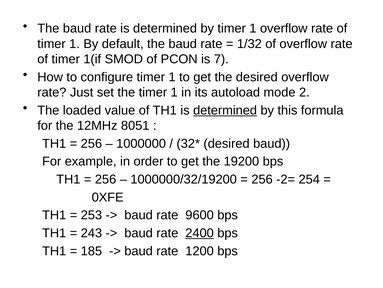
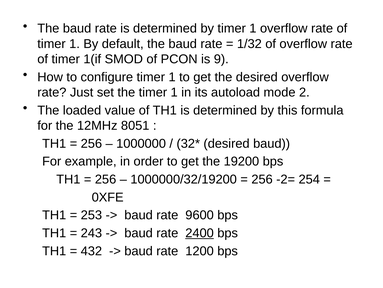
7: 7 -> 9
determined at (225, 110) underline: present -> none
185: 185 -> 432
